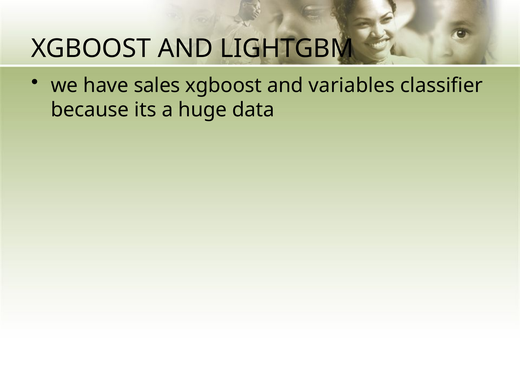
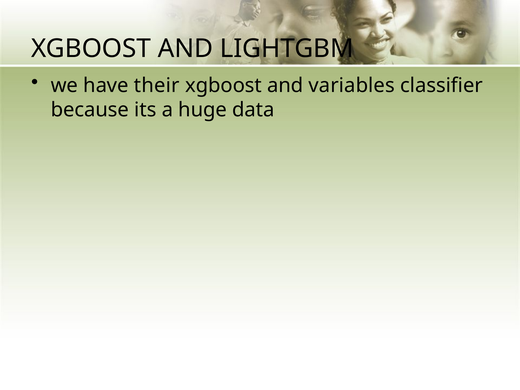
sales: sales -> their
